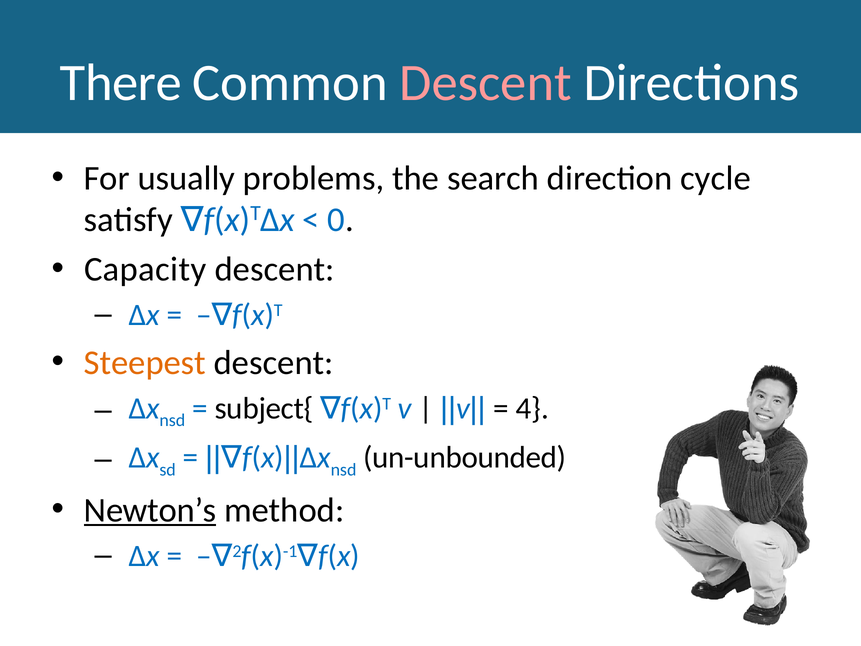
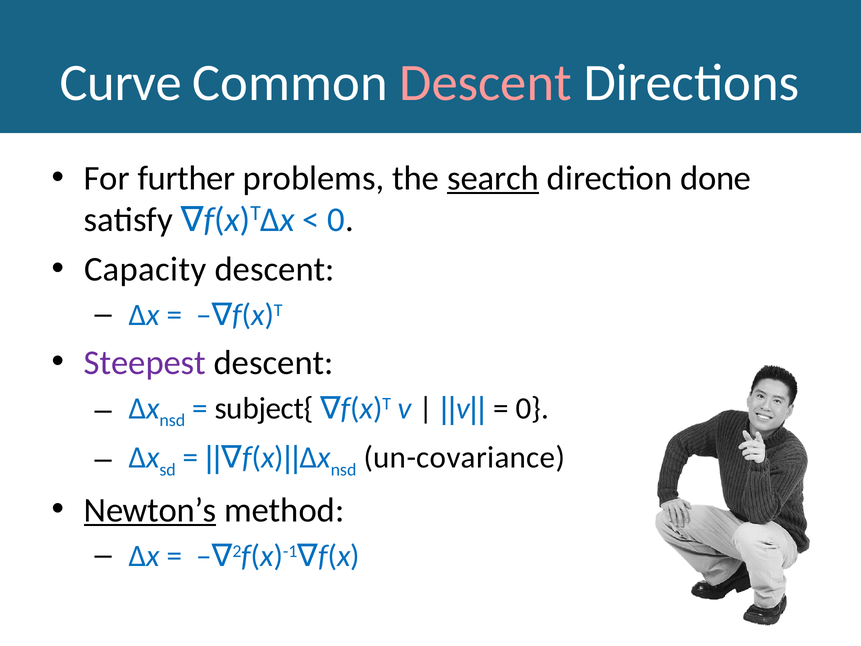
There: There -> Curve
usually: usually -> further
search underline: none -> present
cycle: cycle -> done
Steepest colour: orange -> purple
4 at (532, 408): 4 -> 0
un-unbounded: un-unbounded -> un-covariance
